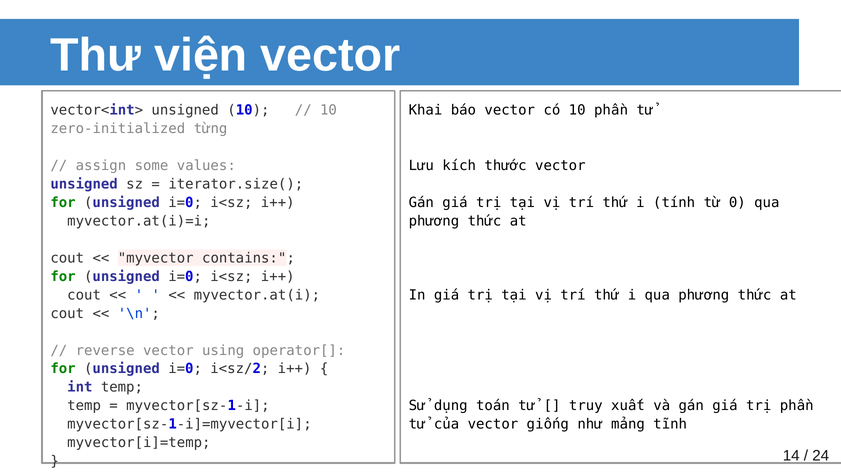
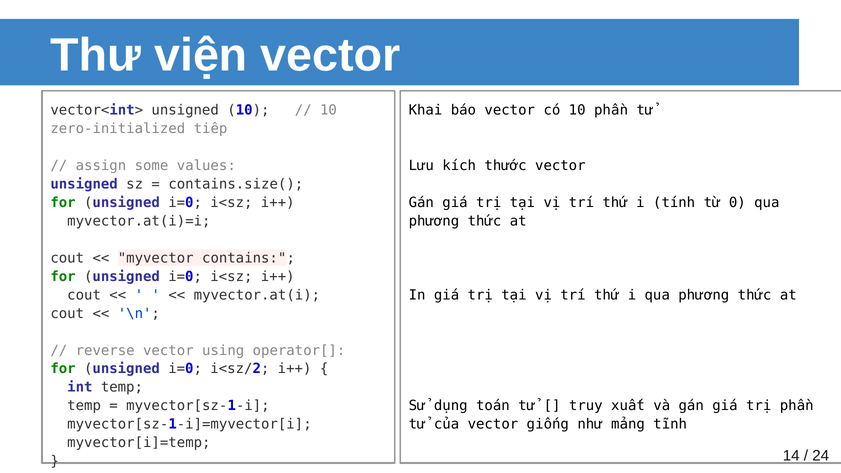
từng: từng -> tiếp
iterator.size(: iterator.size( -> contains.size(
